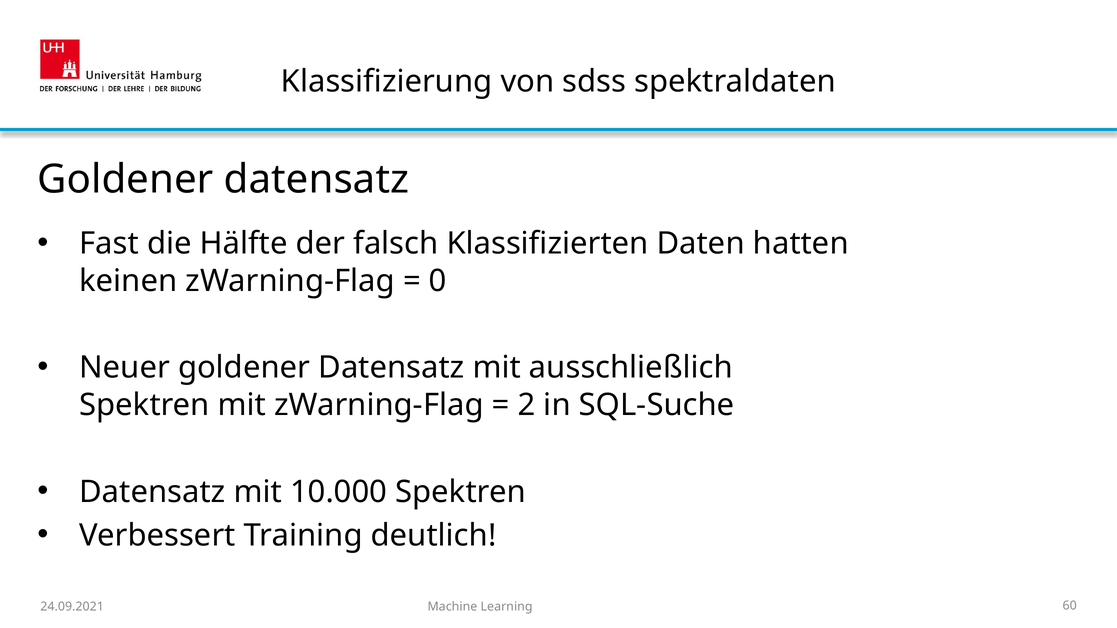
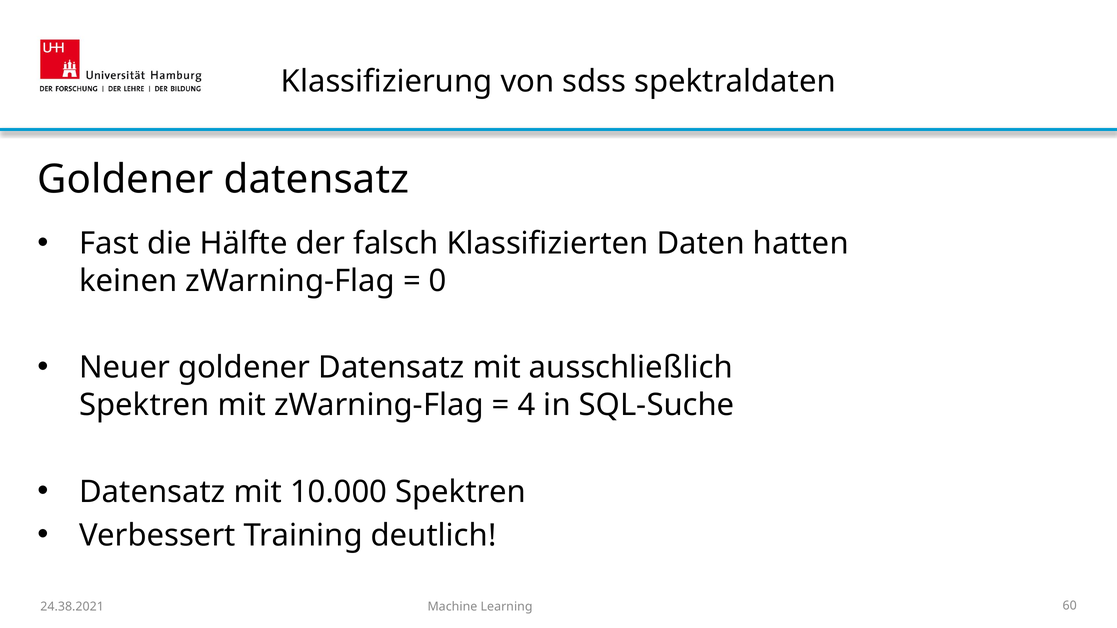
2: 2 -> 4
24.09.2021: 24.09.2021 -> 24.38.2021
